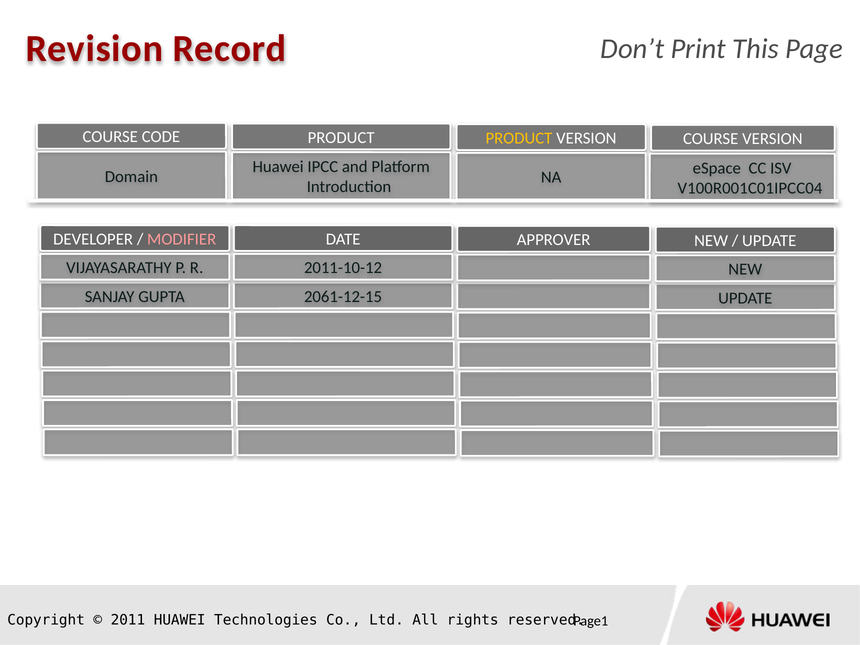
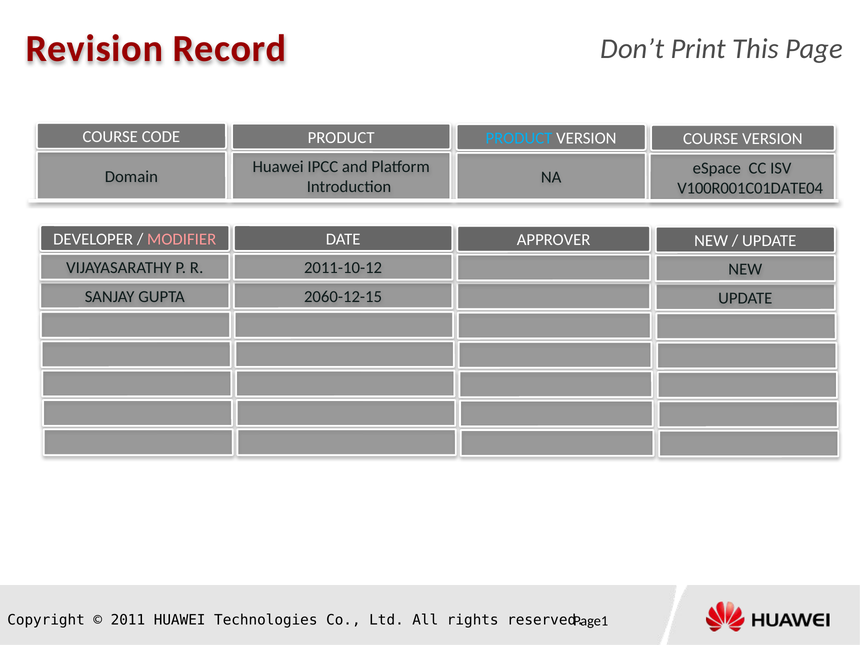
PRODUCT at (519, 138) colour: yellow -> light blue
V100R001C01IPCC04: V100R001C01IPCC04 -> V100R001C01DATE04
2061-12-15: 2061-12-15 -> 2060-12-15
